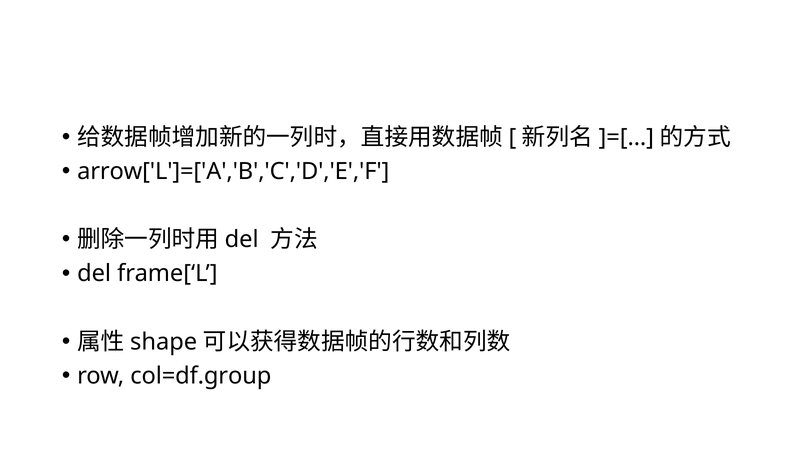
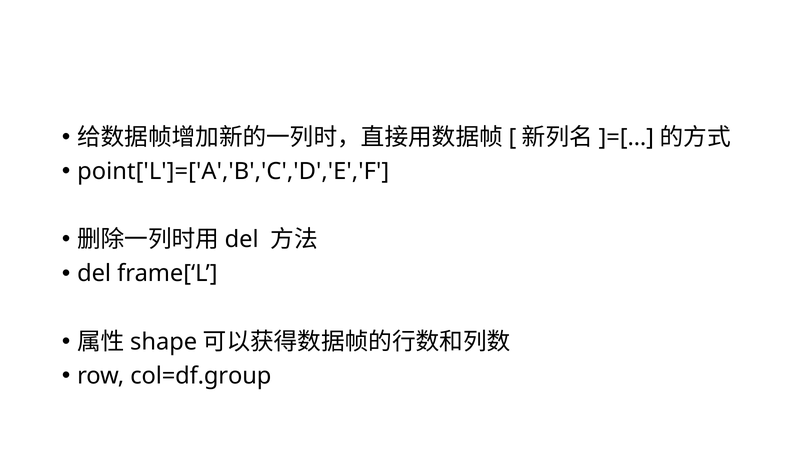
arrow['L']=['A','B','C','D','E','F: arrow['L']=['A','B','C','D','E','F -> point['L']=['A','B','C','D','E','F
